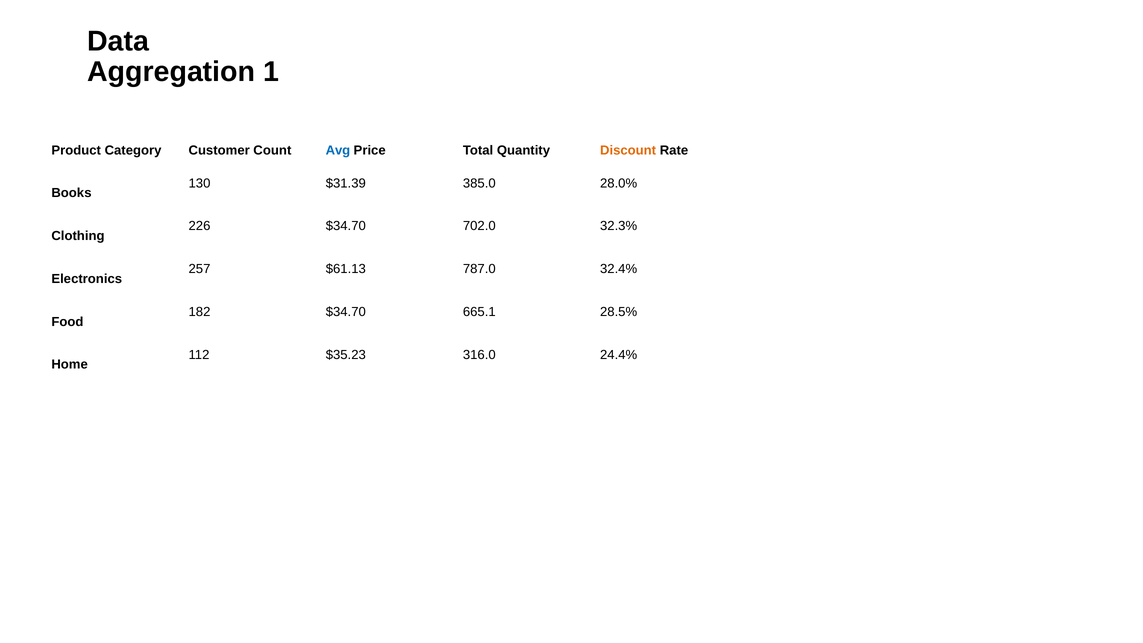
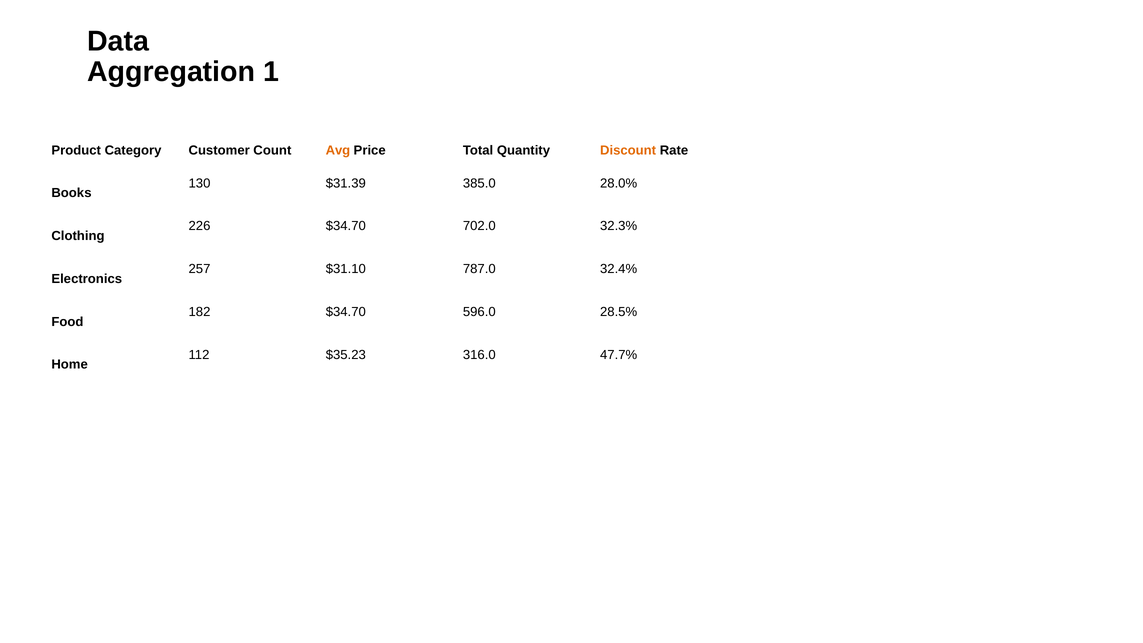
Avg colour: blue -> orange
$61.13: $61.13 -> $31.10
665.1: 665.1 -> 596.0
24.4%: 24.4% -> 47.7%
